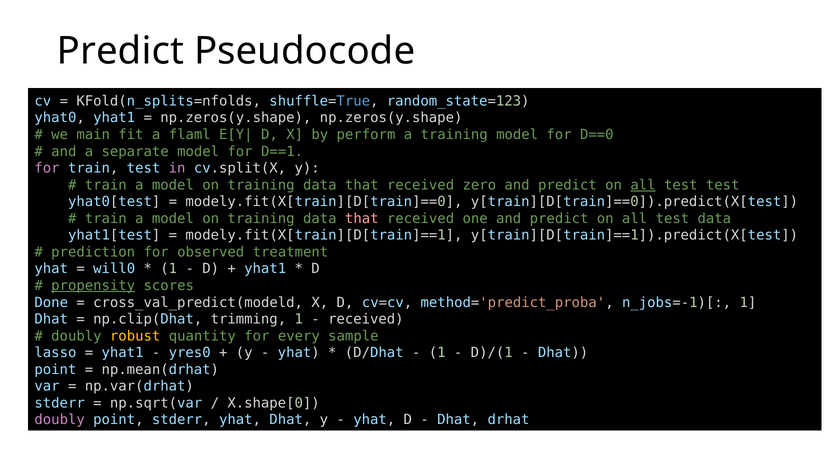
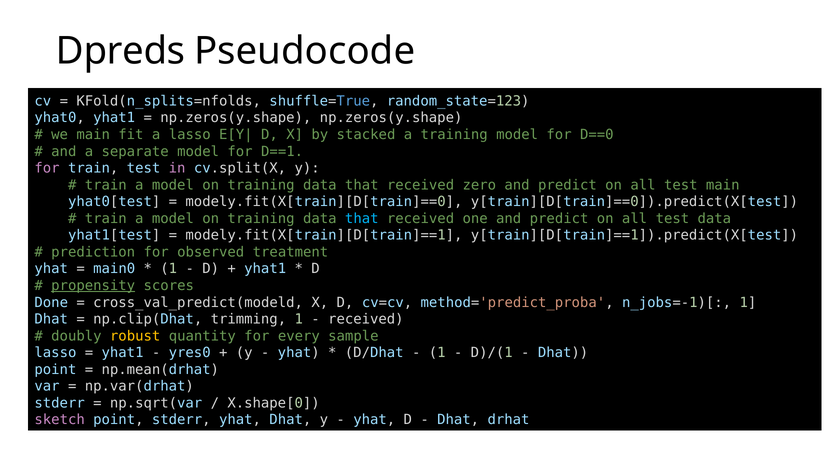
Predict at (120, 51): Predict -> Dpreds
a flaml: flaml -> lasso
perform: perform -> stacked
all at (643, 185) underline: present -> none
test test: test -> main
that at (362, 218) colour: pink -> light blue
will0: will0 -> main0
doubly at (60, 420): doubly -> sketch
